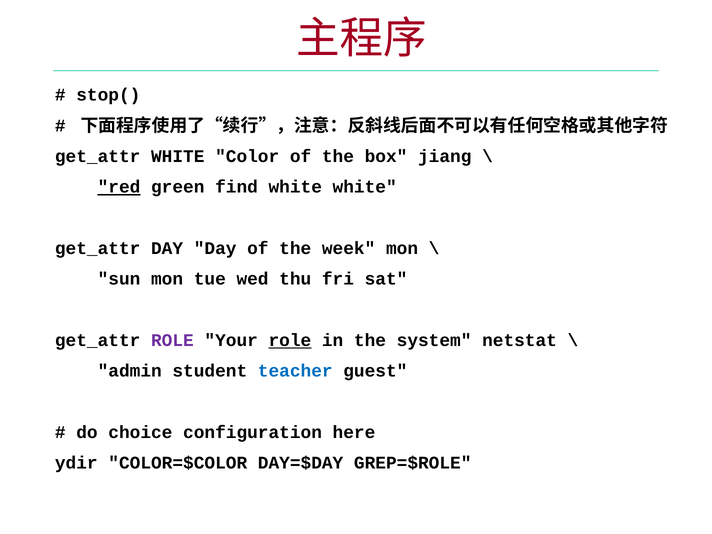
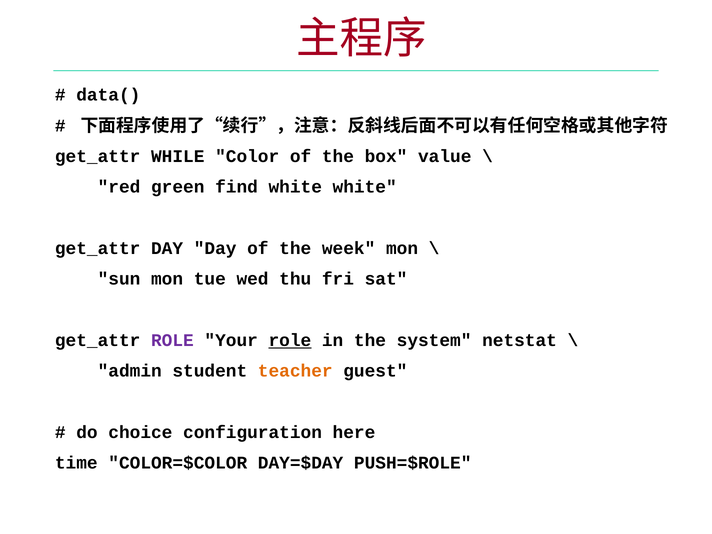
stop(: stop( -> data(
get_attr WHITE: WHITE -> WHILE
jiang: jiang -> value
red underline: present -> none
teacher colour: blue -> orange
ydir: ydir -> time
GREP=$ROLE: GREP=$ROLE -> PUSH=$ROLE
